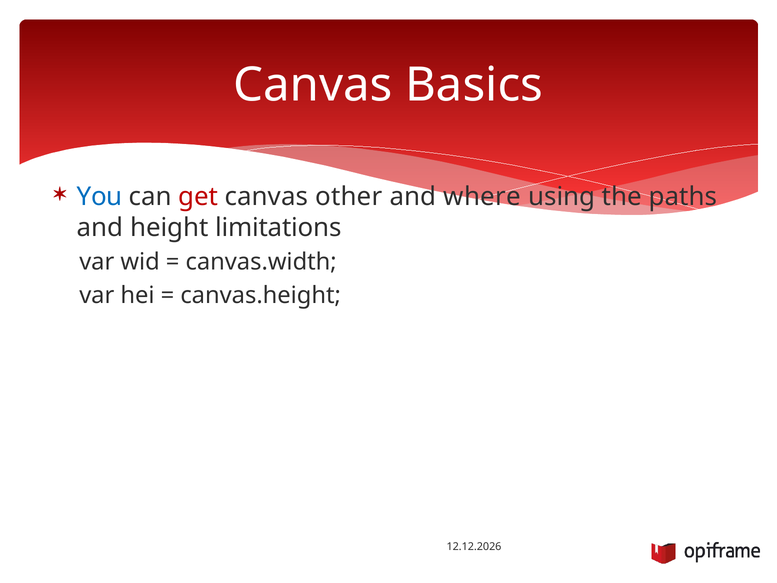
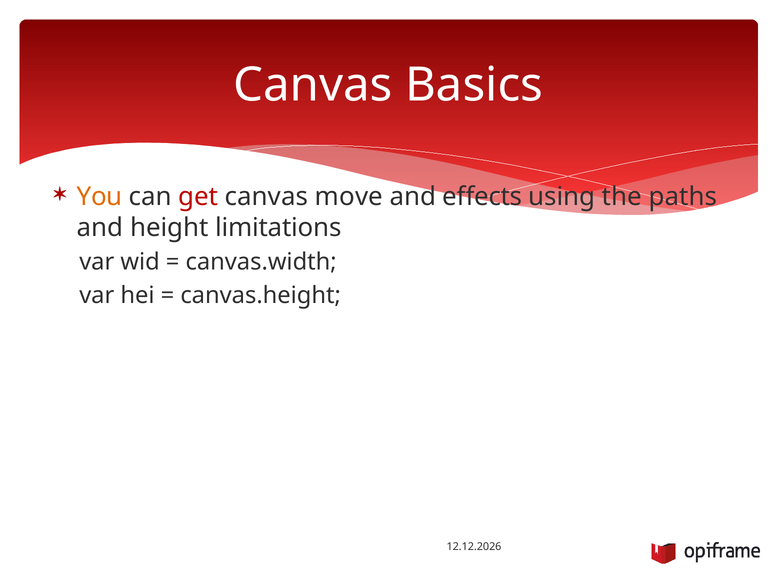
You colour: blue -> orange
other: other -> move
where: where -> effects
